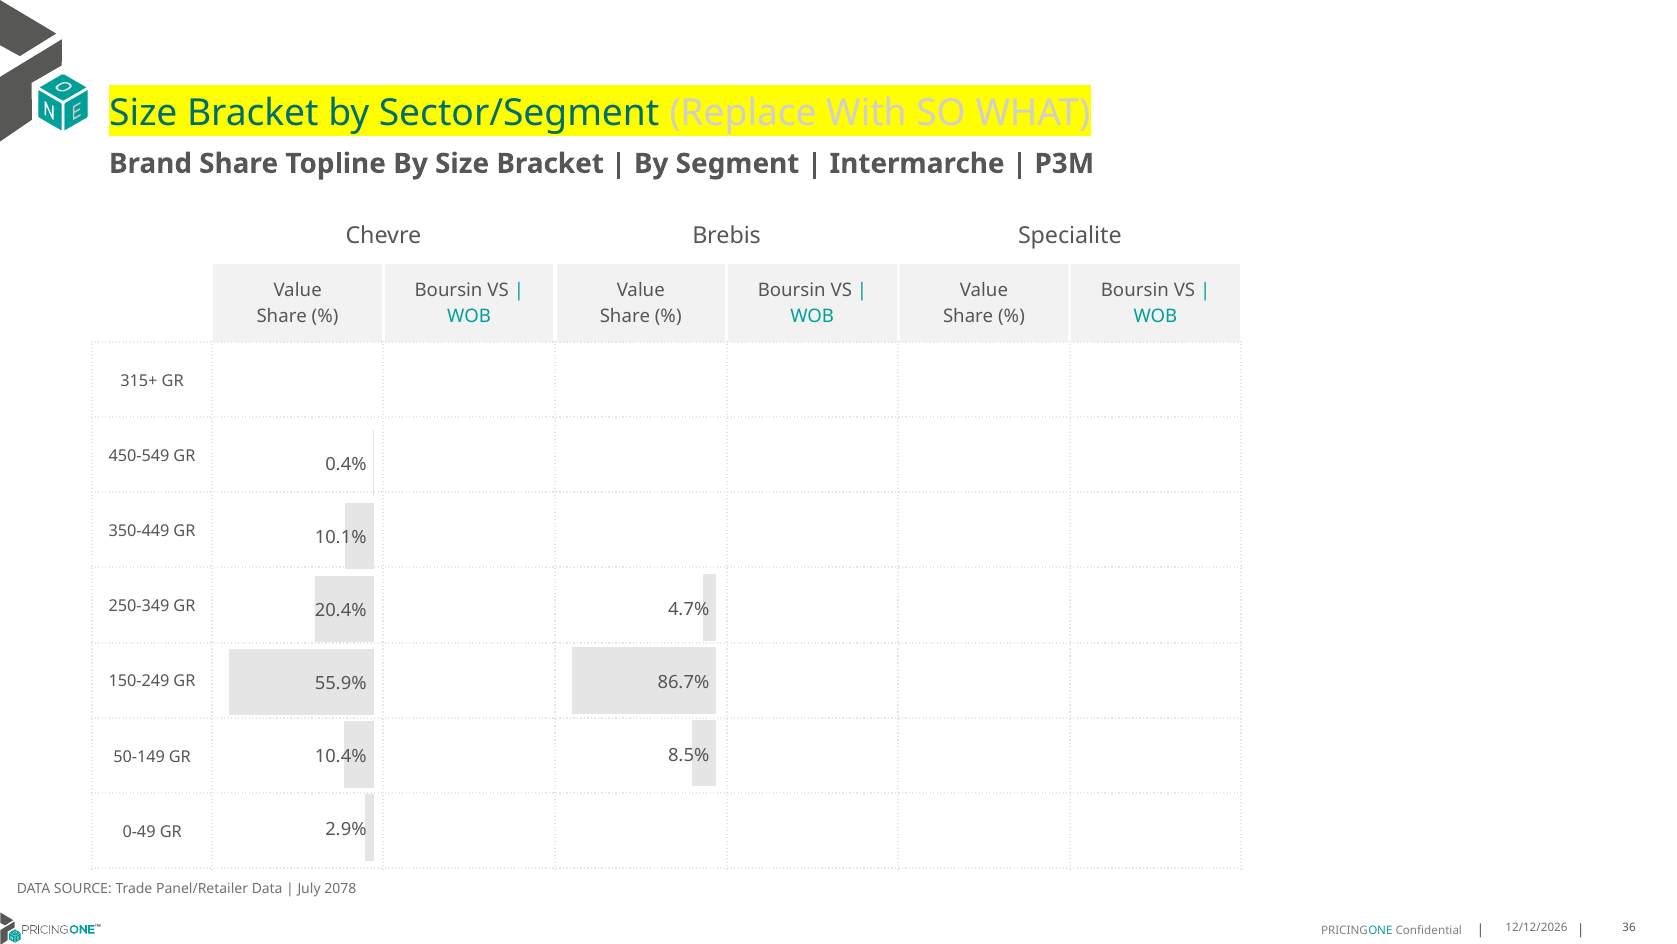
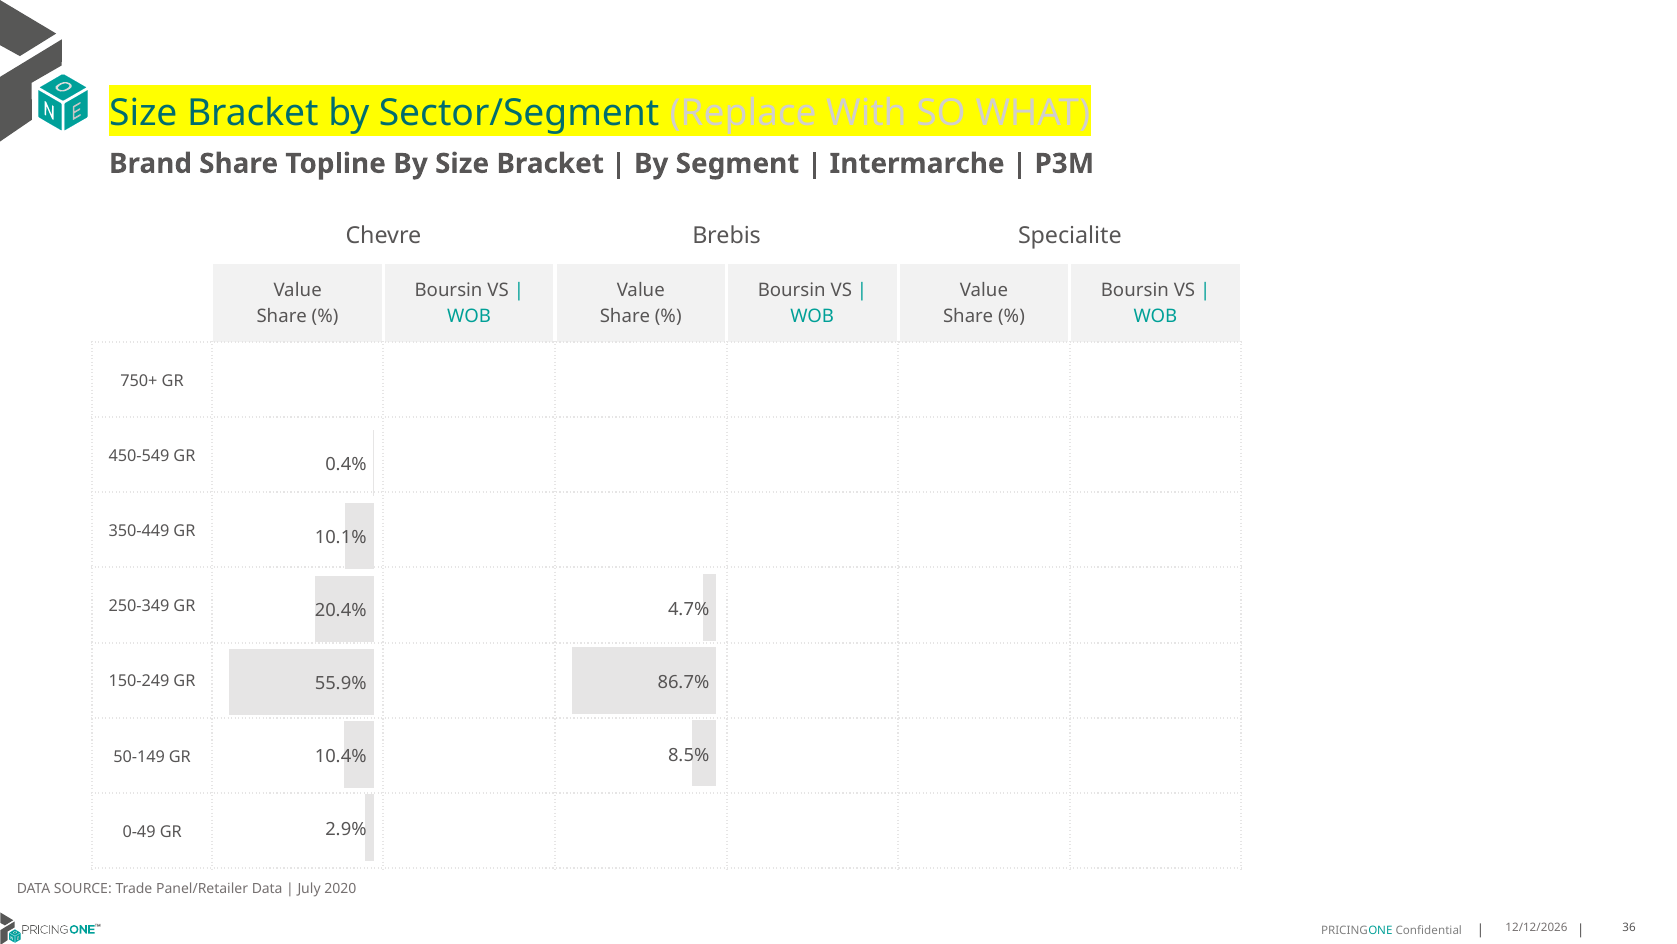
315+: 315+ -> 750+
2078: 2078 -> 2020
